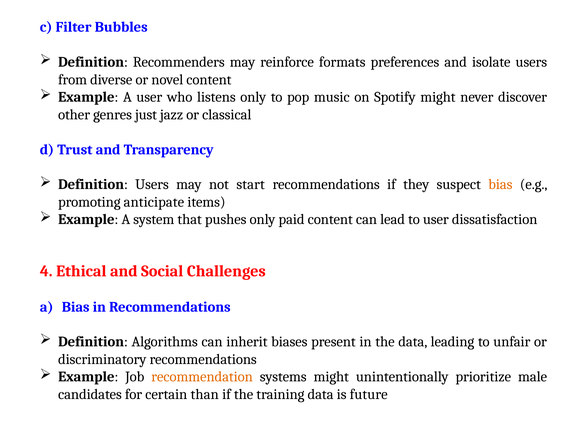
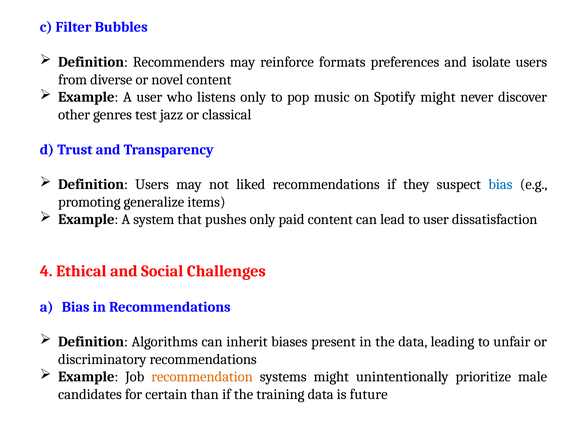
just: just -> test
start: start -> liked
bias at (500, 184) colour: orange -> blue
anticipate: anticipate -> generalize
